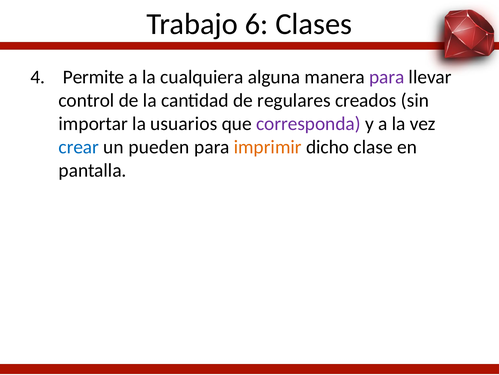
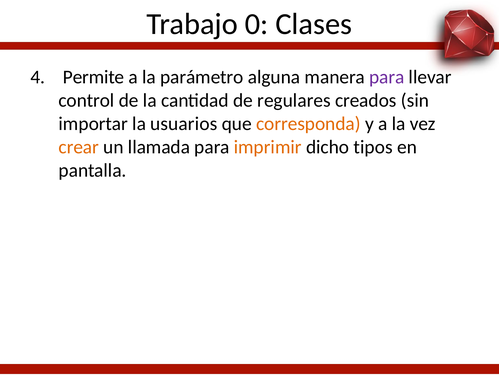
6: 6 -> 0
cualquiera: cualquiera -> parámetro
corresponda colour: purple -> orange
crear colour: blue -> orange
pueden: pueden -> llamada
clase: clase -> tipos
